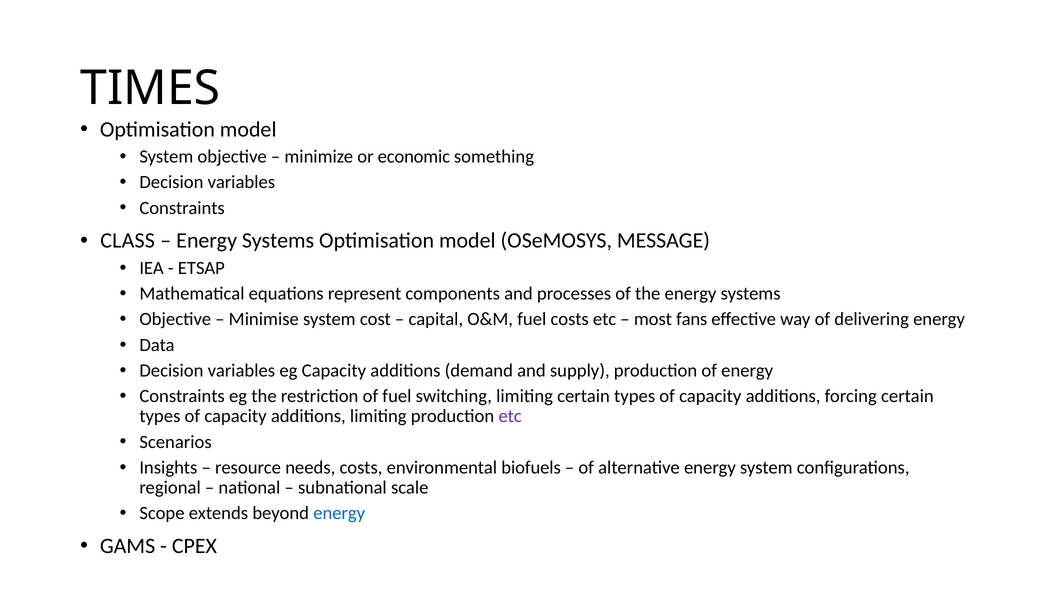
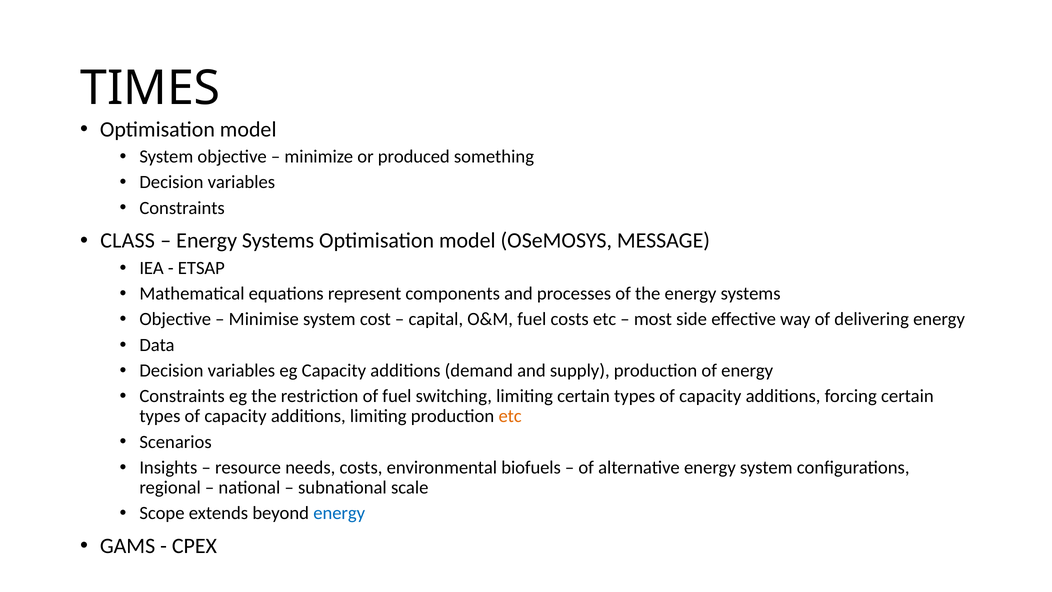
economic: economic -> produced
fans: fans -> side
etc at (510, 416) colour: purple -> orange
